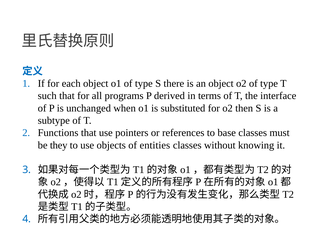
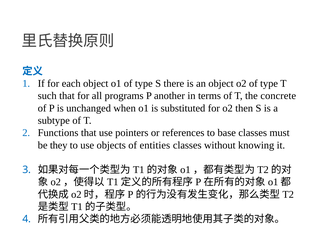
derived: derived -> another
interface: interface -> concrete
